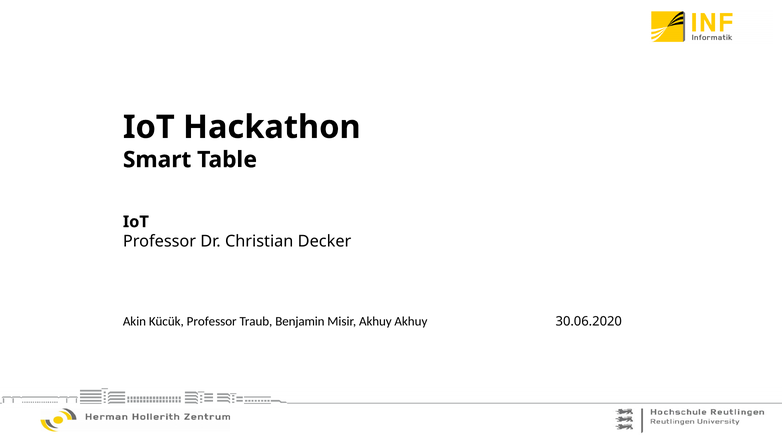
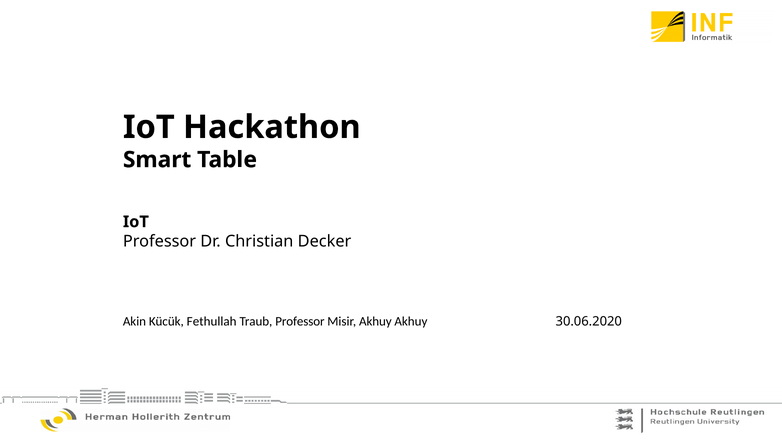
Kücük Professor: Professor -> Fethullah
Traub Benjamin: Benjamin -> Professor
